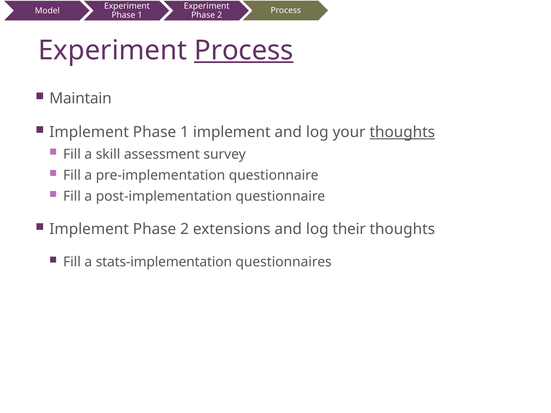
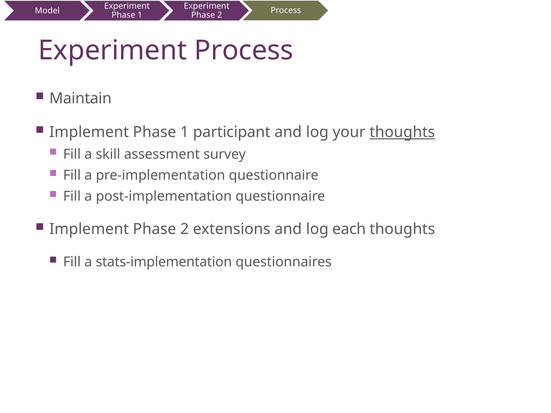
Process at (244, 50) underline: present -> none
1 implement: implement -> participant
their: their -> each
